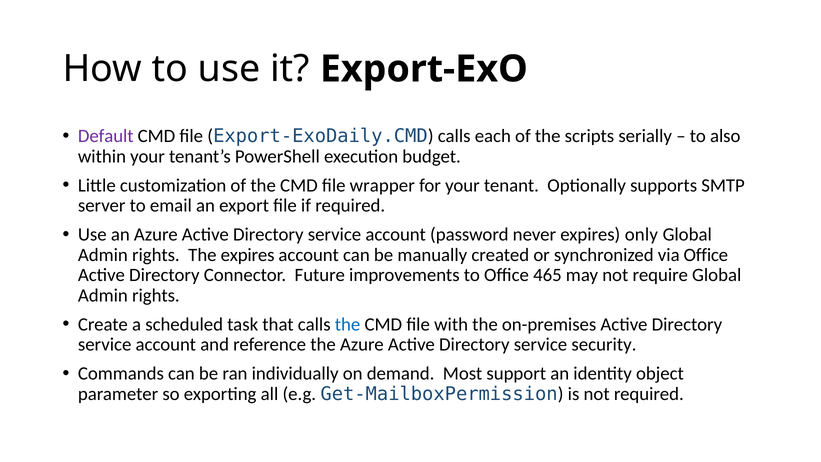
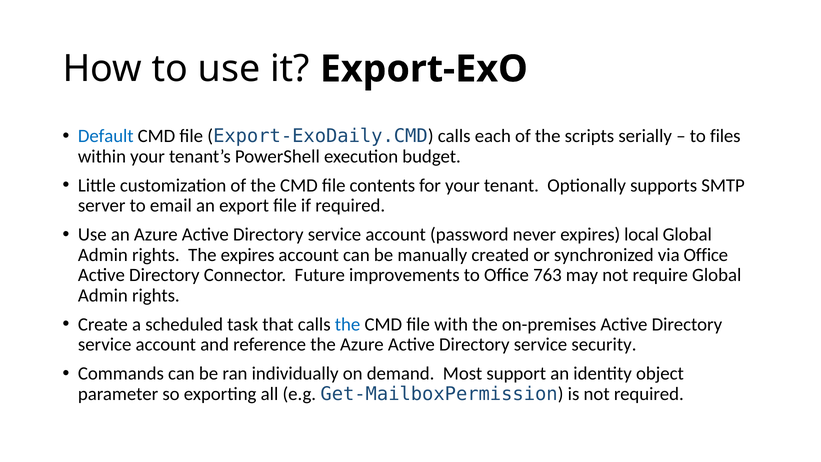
Default colour: purple -> blue
also: also -> files
wrapper: wrapper -> contents
only: only -> local
465: 465 -> 763
